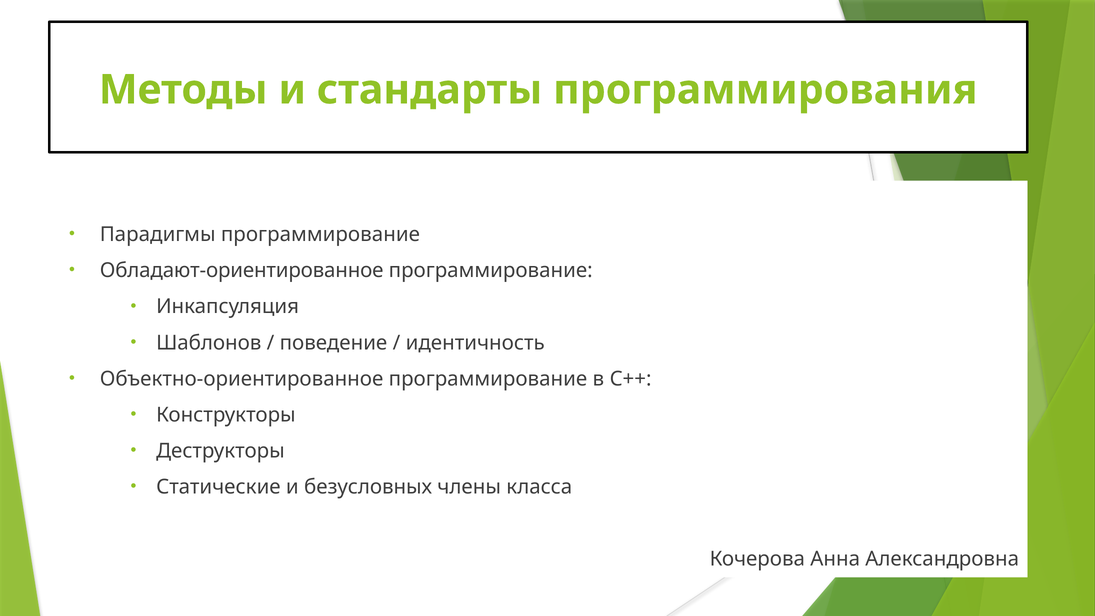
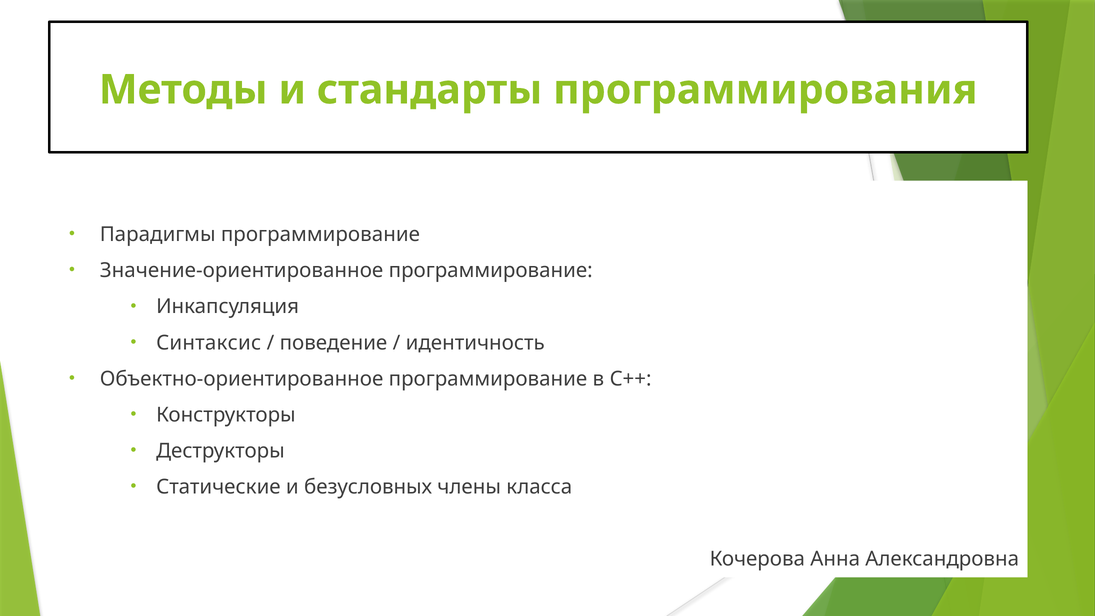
Обладают-ориентированное: Обладают-ориентированное -> Значение-ориентированное
Шаблонов: Шаблонов -> Синтаксис
